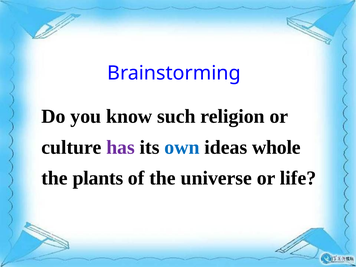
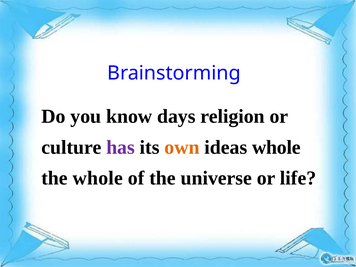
such: such -> days
own colour: blue -> orange
the plants: plants -> whole
